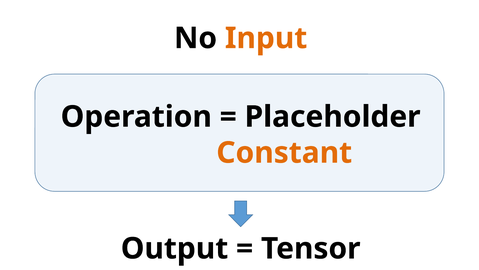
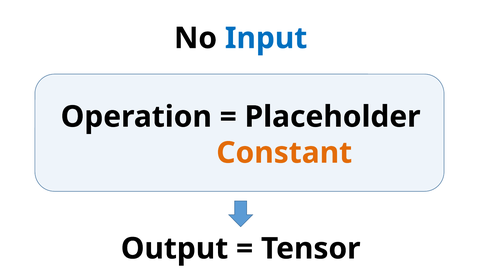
Input colour: orange -> blue
